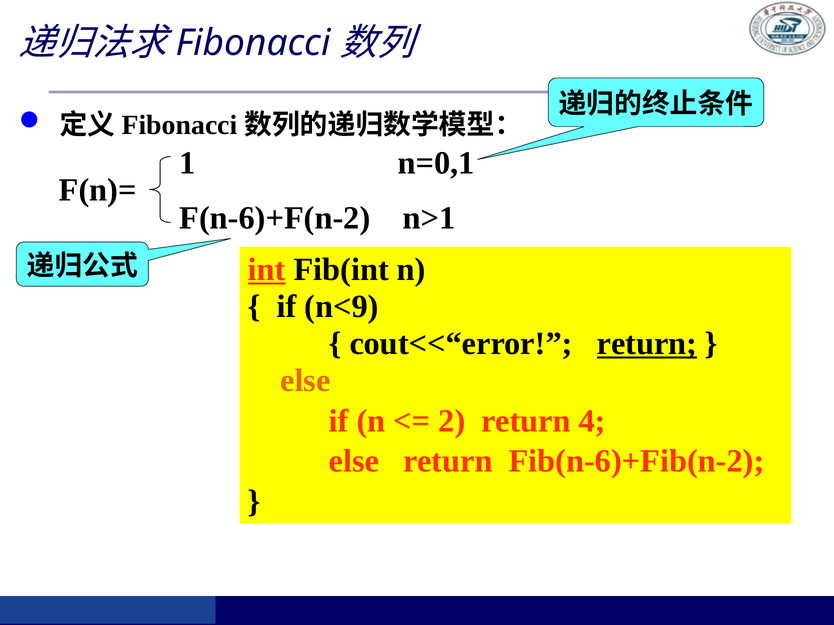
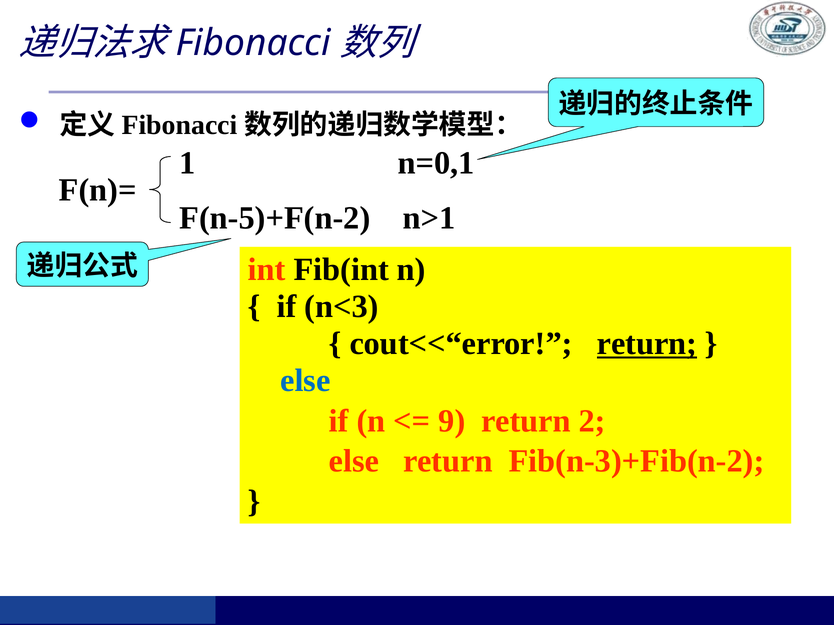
F(n-6)+F(n-2: F(n-6)+F(n-2 -> F(n-5)+F(n-2
int underline: present -> none
n<9: n<9 -> n<3
else at (305, 381) colour: orange -> blue
2: 2 -> 9
4: 4 -> 2
Fib(n-6)+Fib(n-2: Fib(n-6)+Fib(n-2 -> Fib(n-3)+Fib(n-2
